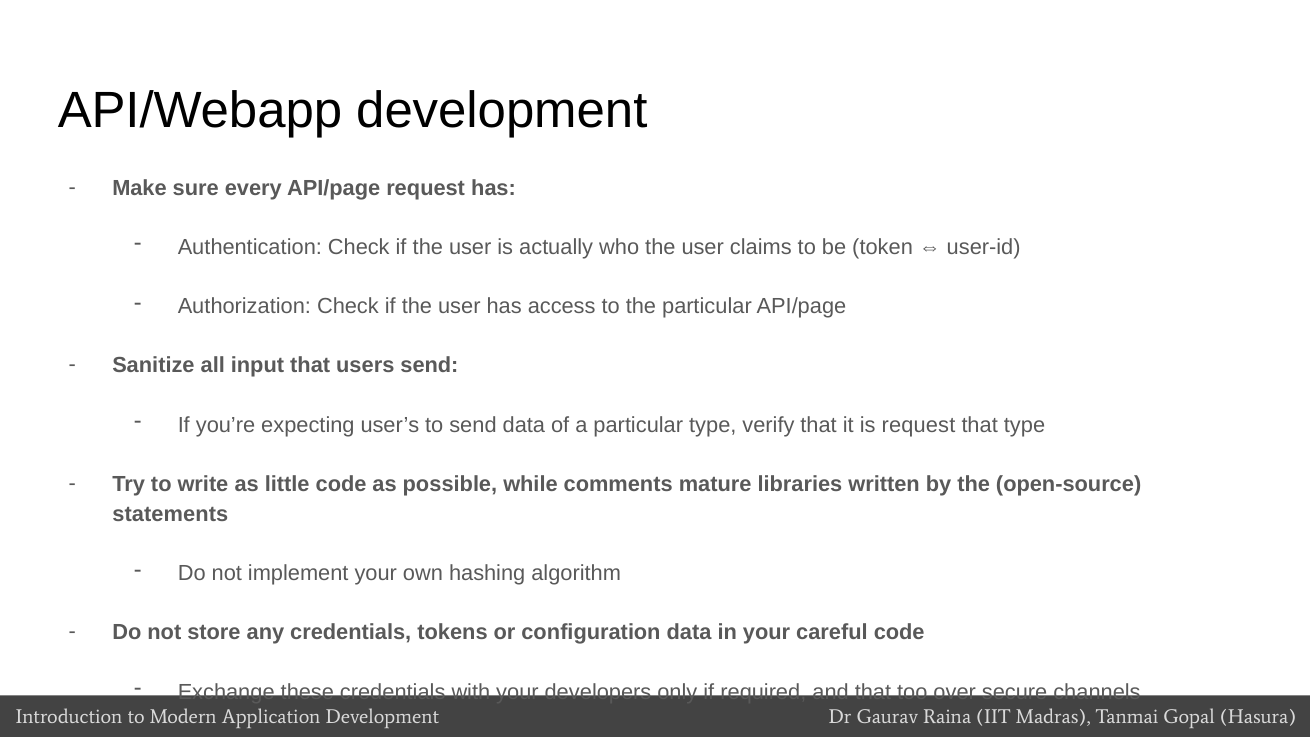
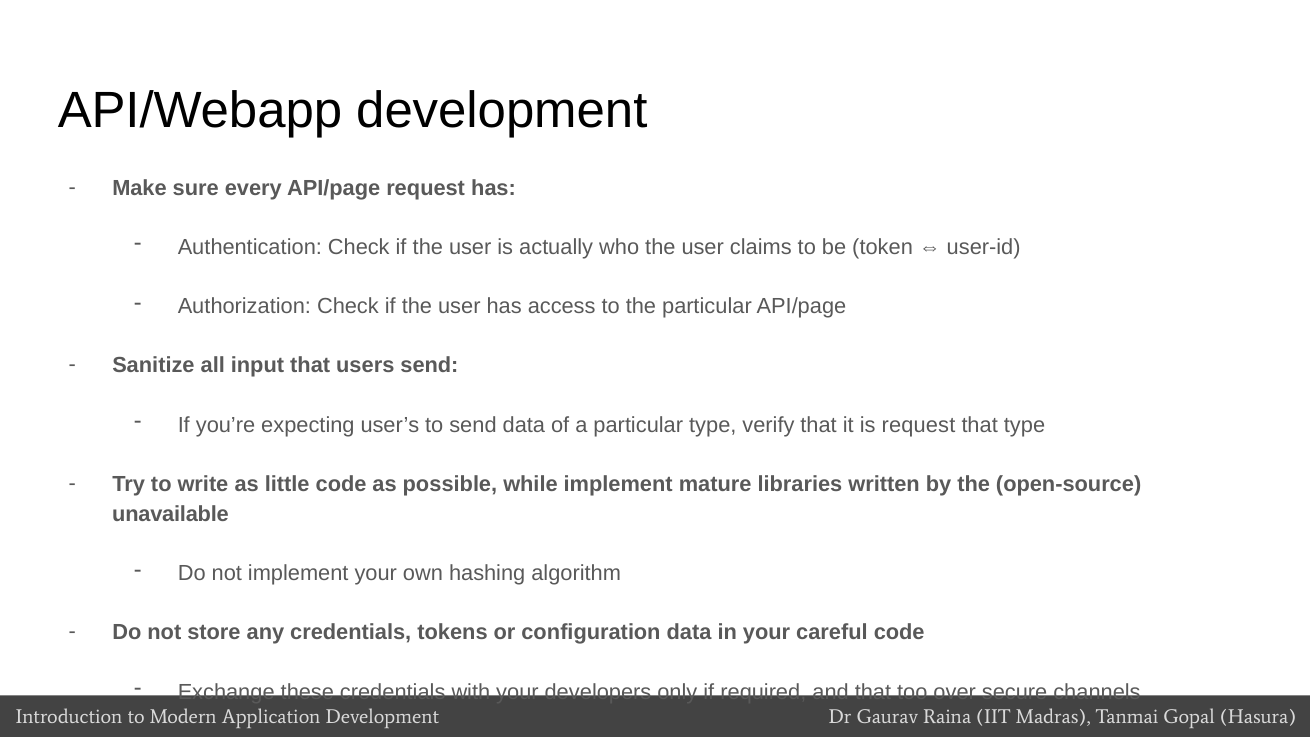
while comments: comments -> implement
statements: statements -> unavailable
